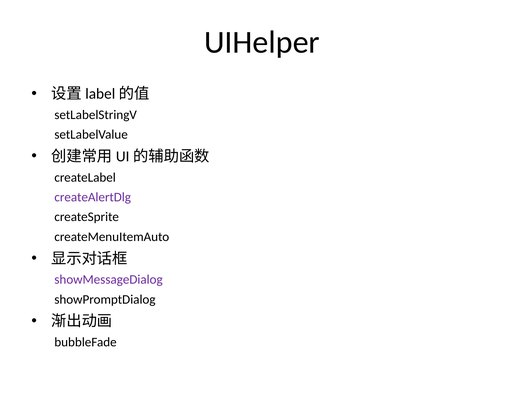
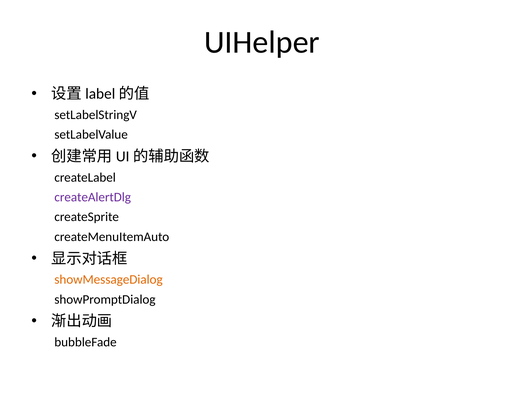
showMessageDialog colour: purple -> orange
